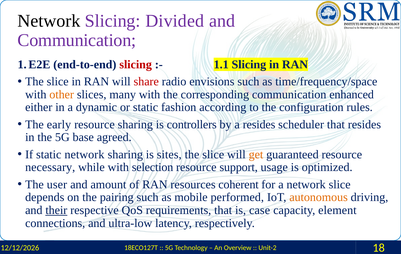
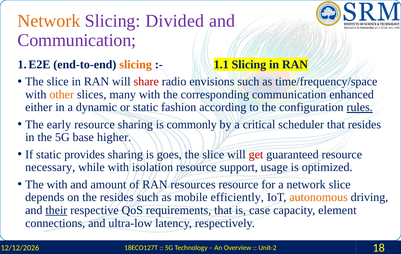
Network at (49, 21) colour: black -> orange
slicing at (136, 65) colour: red -> orange
rules underline: none -> present
controllers: controllers -> commonly
a resides: resides -> critical
agreed: agreed -> higher
static network: network -> provides
sites: sites -> goes
get colour: orange -> red
selection: selection -> isolation
The user: user -> with
resources coherent: coherent -> resource
the pairing: pairing -> resides
performed: performed -> efficiently
